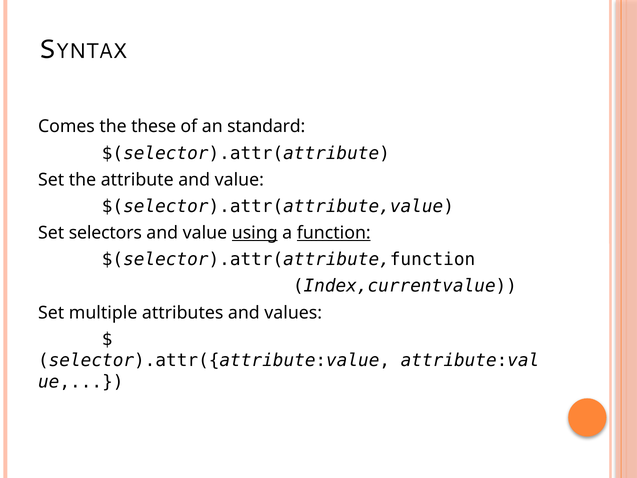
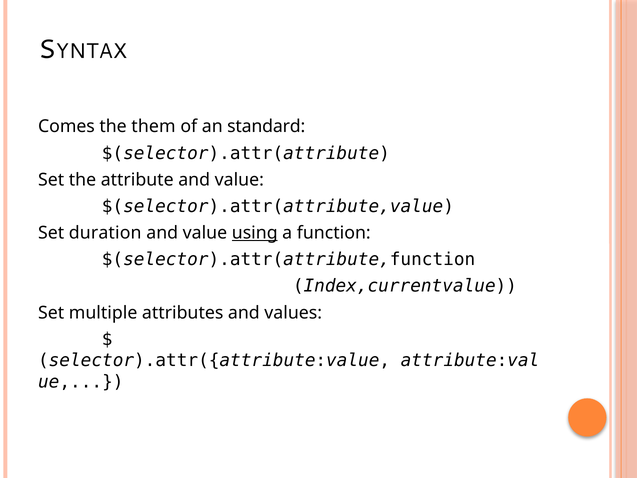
these: these -> them
selectors: selectors -> duration
function underline: present -> none
